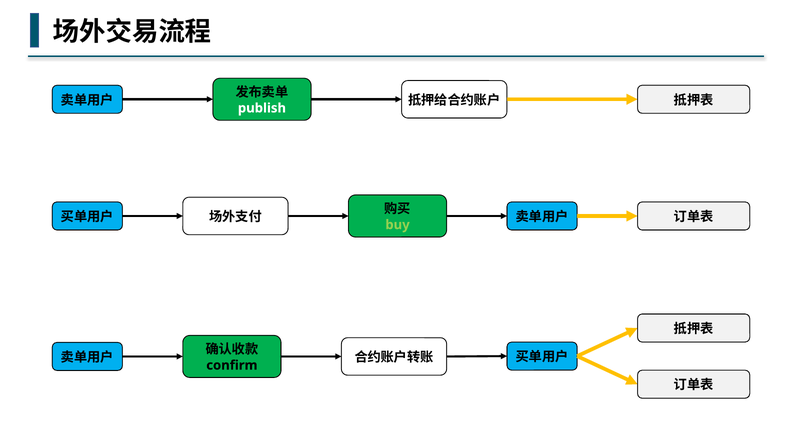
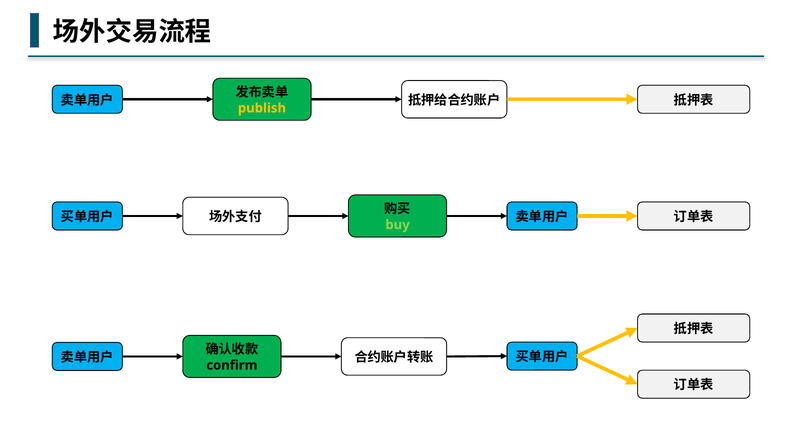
publish colour: white -> yellow
